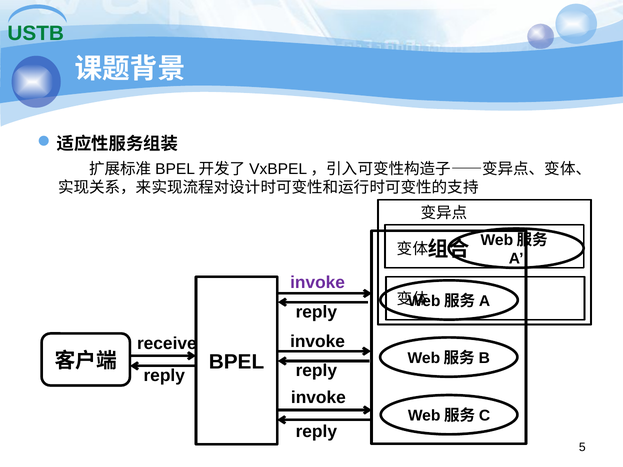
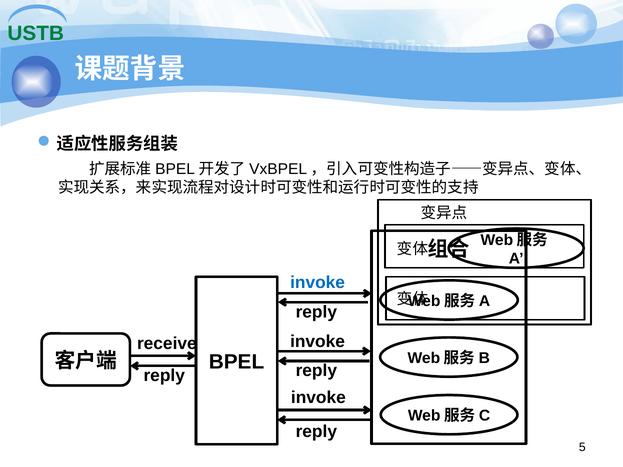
invoke at (318, 283) colour: purple -> blue
